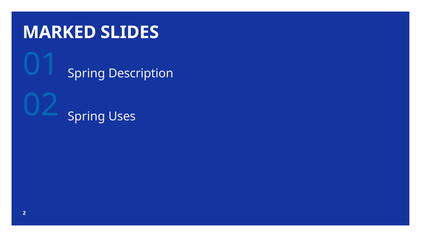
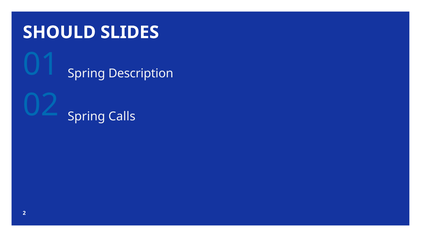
MARKED: MARKED -> SHOULD
Uses: Uses -> Calls
